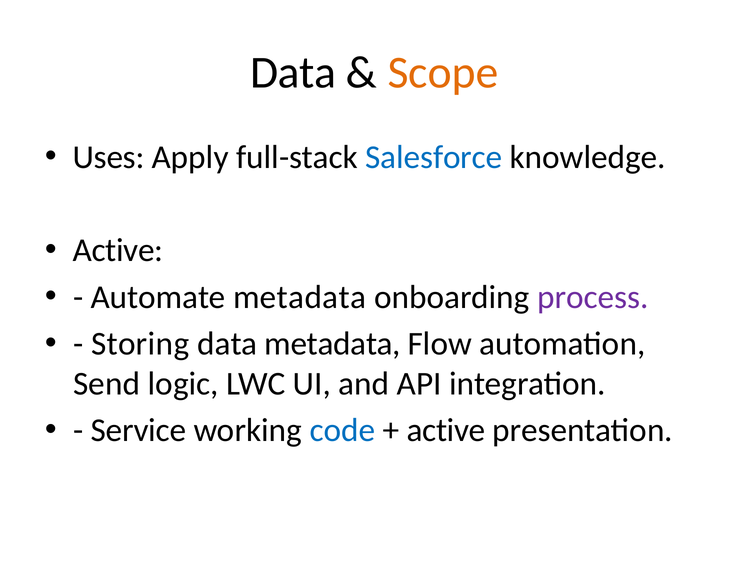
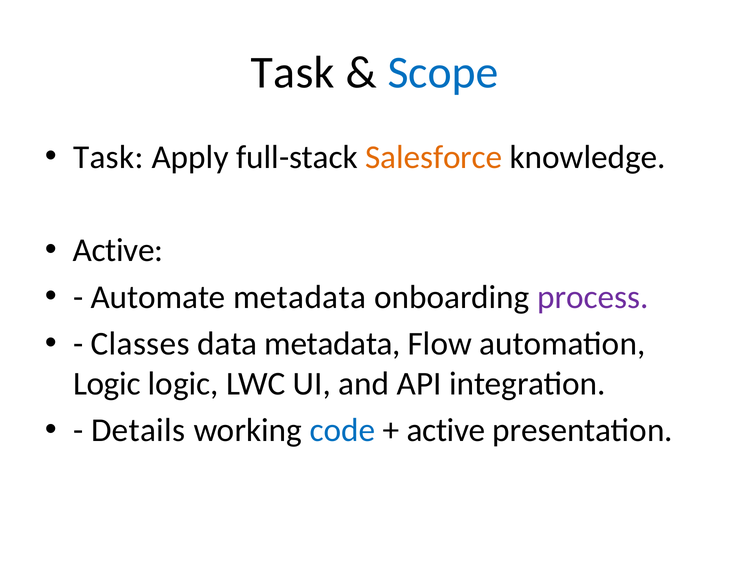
Data at (293, 73): Data -> Task
Scope colour: orange -> blue
Uses at (109, 157): Uses -> Task
Salesforce colour: blue -> orange
Storing: Storing -> Classes
Send at (107, 384): Send -> Logic
Service: Service -> Details
